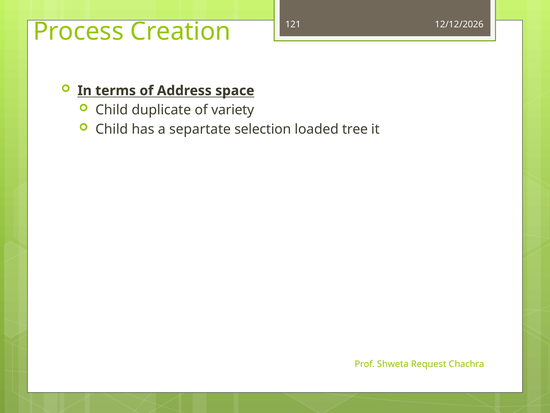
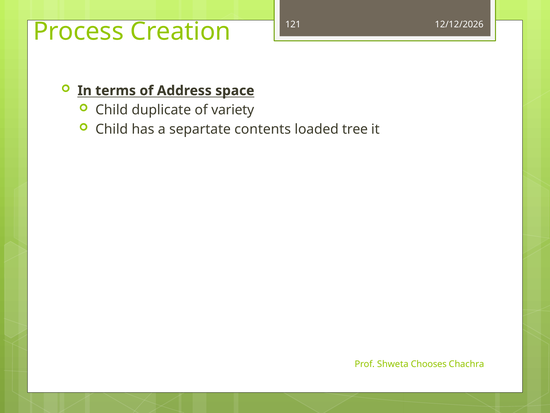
selection: selection -> contents
Request: Request -> Chooses
